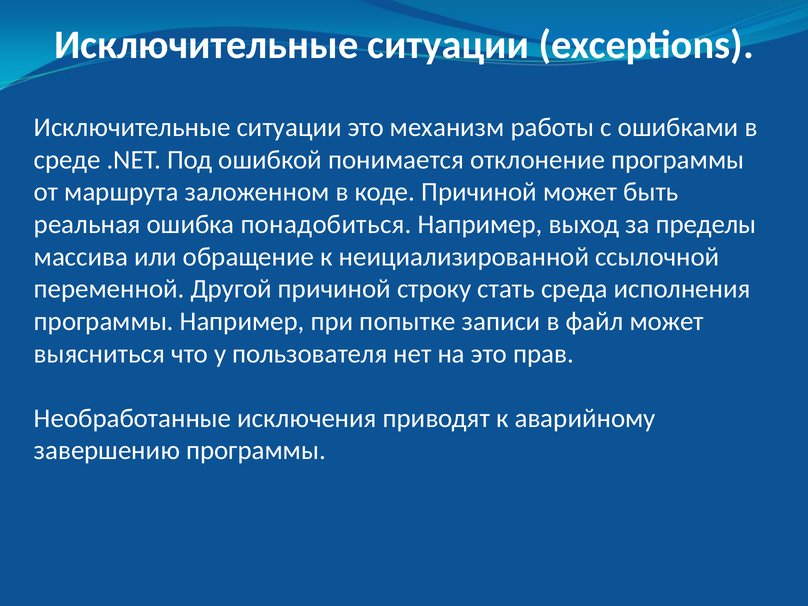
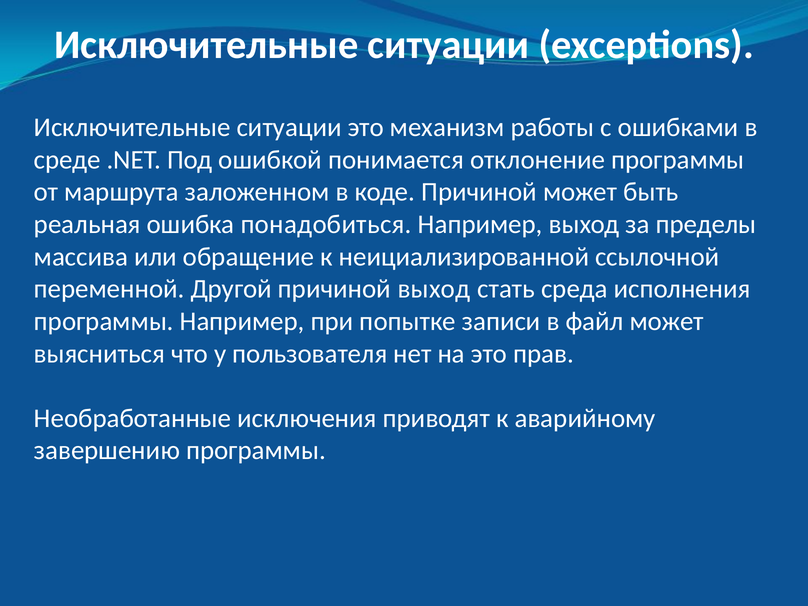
причиной строку: строку -> выход
